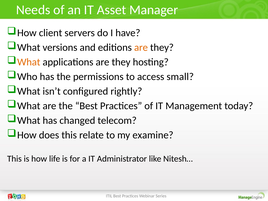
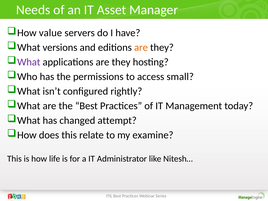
client: client -> value
What at (29, 62) colour: orange -> purple
telecom: telecom -> attempt
